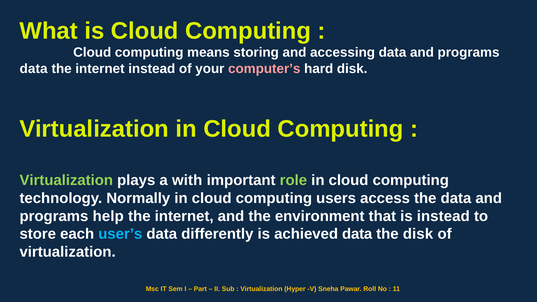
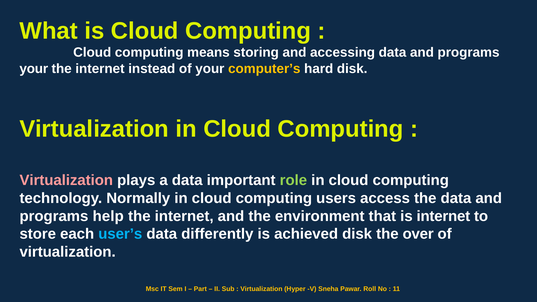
data at (34, 69): data -> your
computer’s colour: pink -> yellow
Virtualization at (66, 180) colour: light green -> pink
a with: with -> data
is instead: instead -> internet
achieved data: data -> disk
the disk: disk -> over
